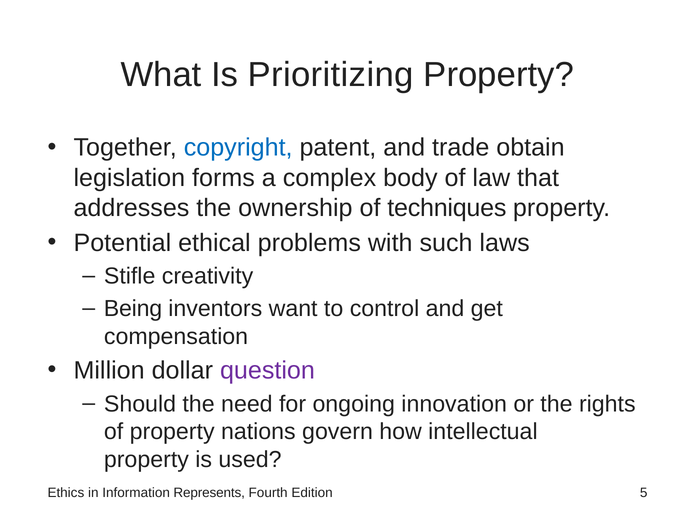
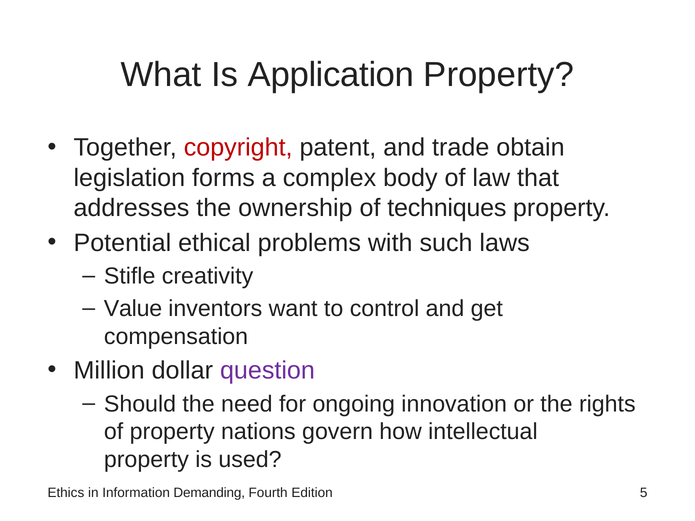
Prioritizing: Prioritizing -> Application
copyright colour: blue -> red
Being: Being -> Value
Represents: Represents -> Demanding
